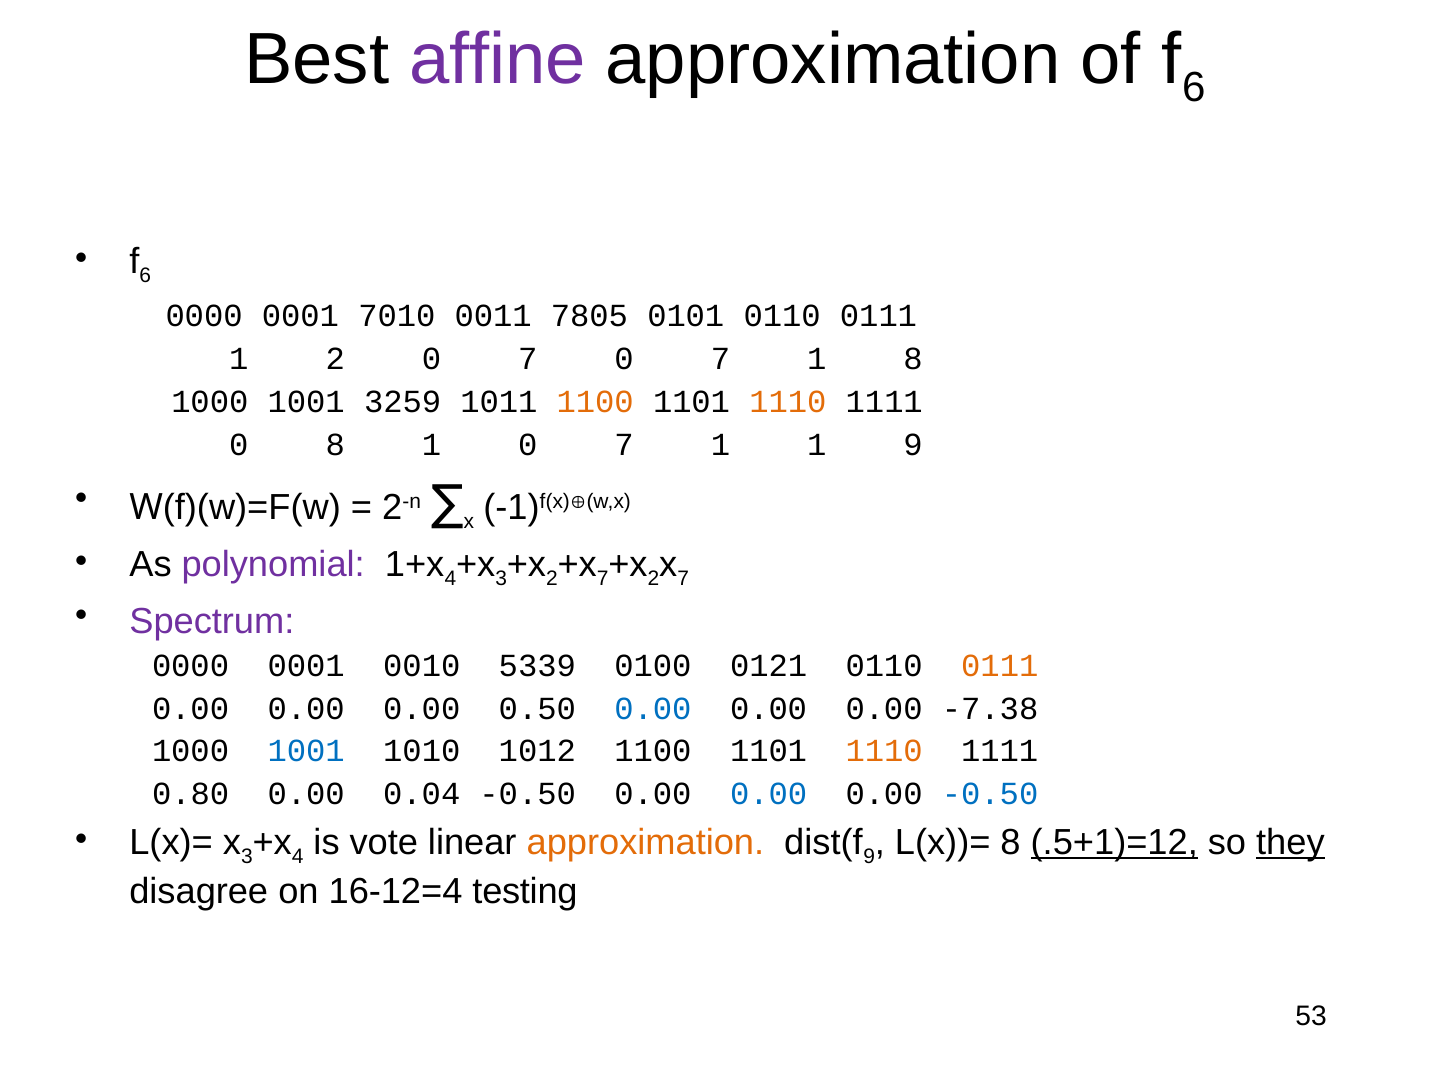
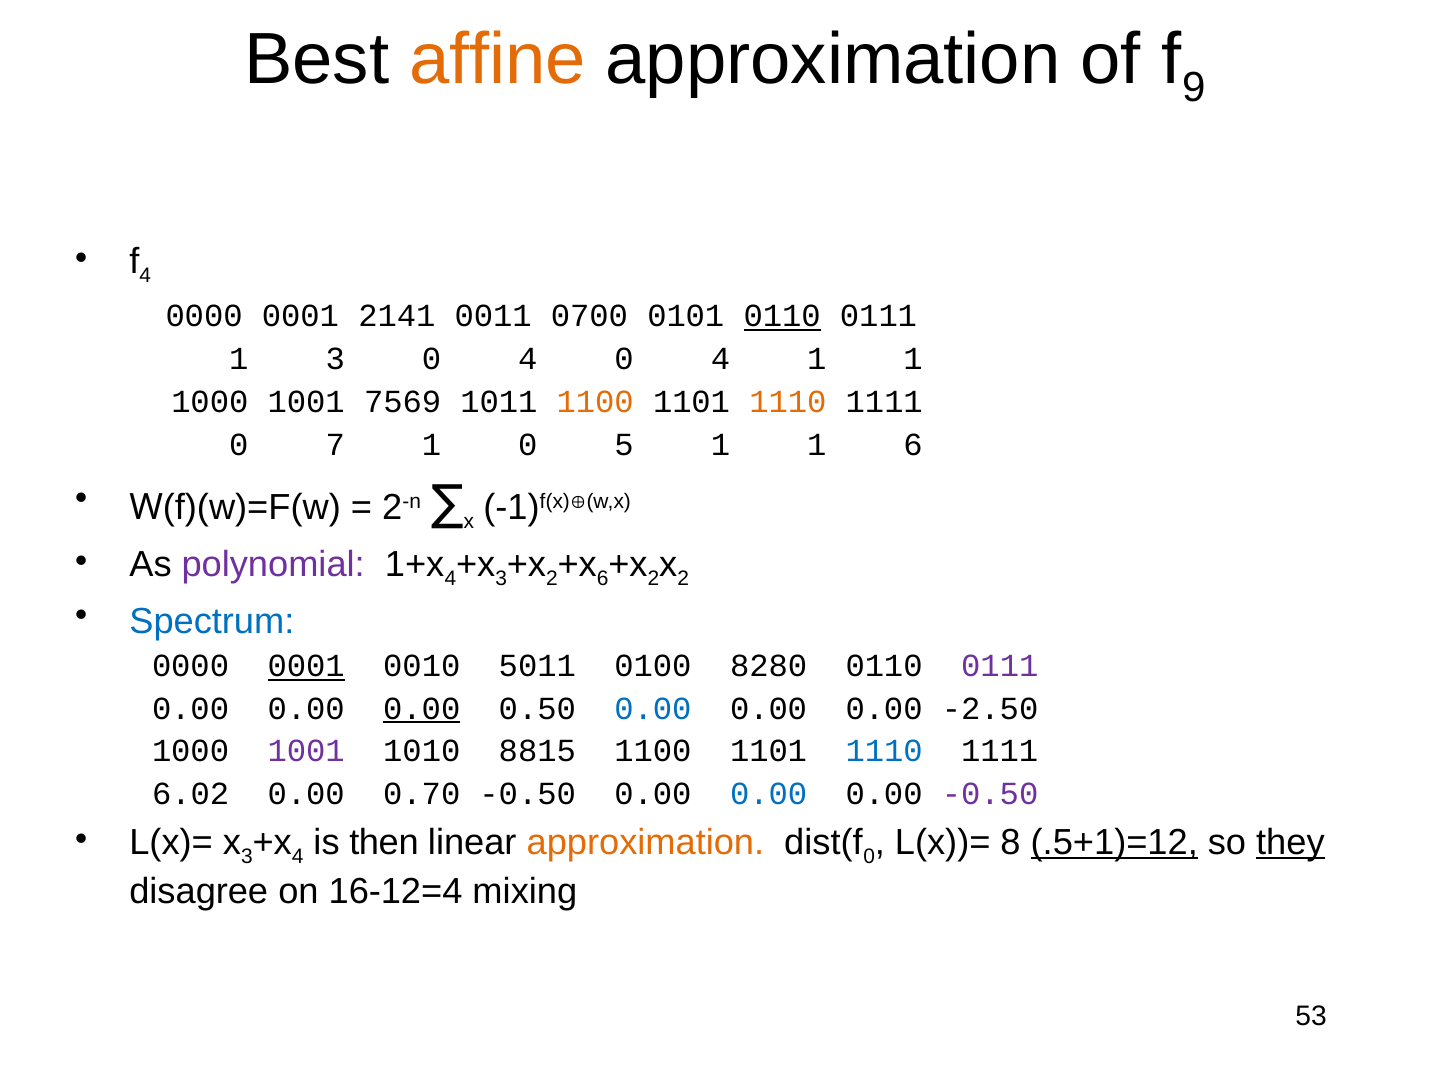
affine colour: purple -> orange
6 at (1194, 88): 6 -> 9
6 at (145, 275): 6 -> 4
7010: 7010 -> 2141
7805: 7805 -> 0700
0110 at (782, 316) underline: none -> present
1 2: 2 -> 3
7 at (528, 360): 7 -> 4
7 at (720, 360): 7 -> 4
8 at (913, 360): 8 -> 1
3259: 3259 -> 7569
0 8: 8 -> 7
1 0 7: 7 -> 5
1 9: 9 -> 6
7 at (603, 579): 7 -> 6
7 at (683, 579): 7 -> 2
Spectrum colour: purple -> blue
0001 at (306, 666) underline: none -> present
5339: 5339 -> 5011
0121: 0121 -> 8280
0111 at (1000, 666) colour: orange -> purple
0.00 at (422, 709) underline: none -> present
-7.38: -7.38 -> -2.50
1001 at (306, 752) colour: blue -> purple
1012: 1012 -> 8815
1110 at (884, 752) colour: orange -> blue
0.80: 0.80 -> 6.02
0.04: 0.04 -> 0.70
-0.50 at (990, 794) colour: blue -> purple
vote: vote -> then
9 at (869, 857): 9 -> 0
testing: testing -> mixing
